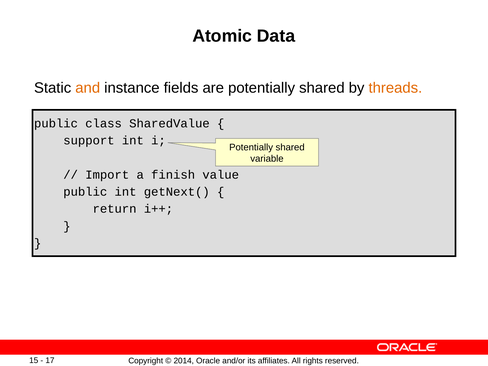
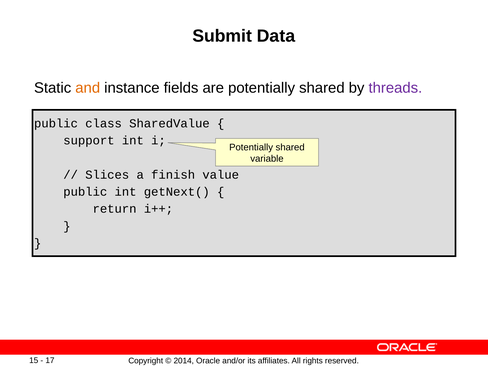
Atomic: Atomic -> Submit
threads colour: orange -> purple
Import: Import -> Slices
